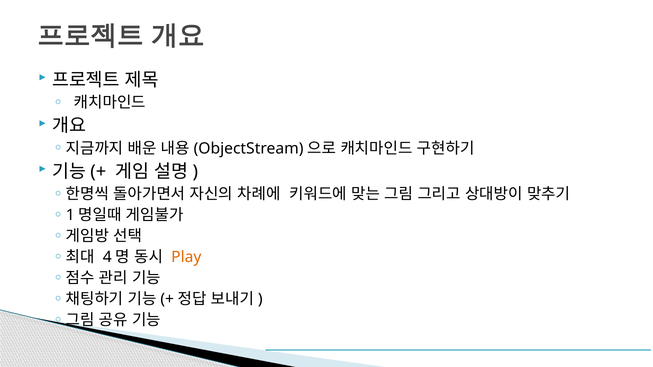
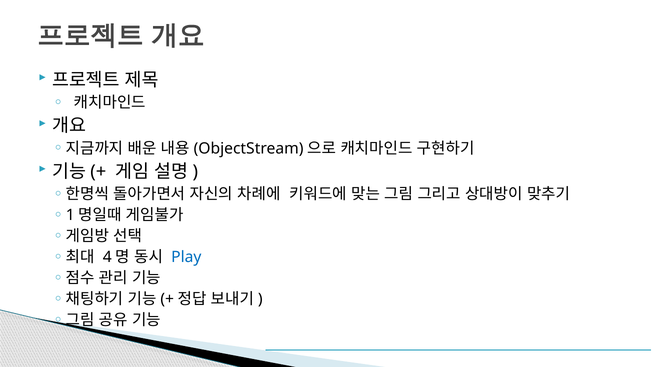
Play colour: orange -> blue
